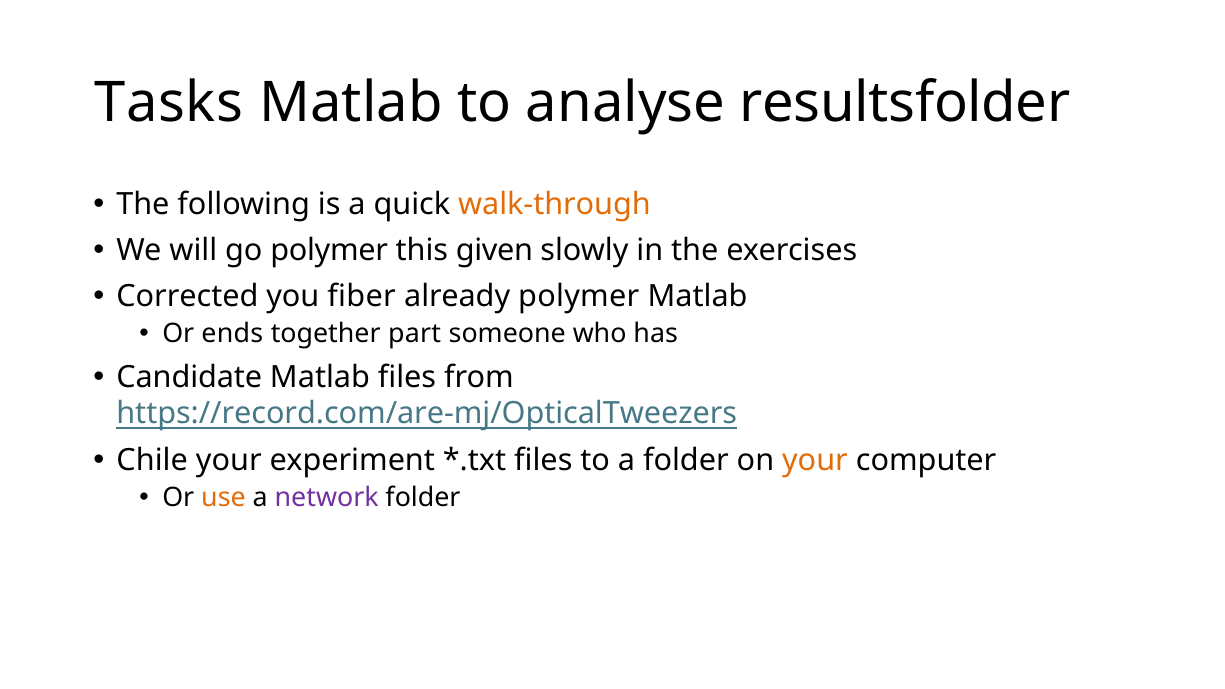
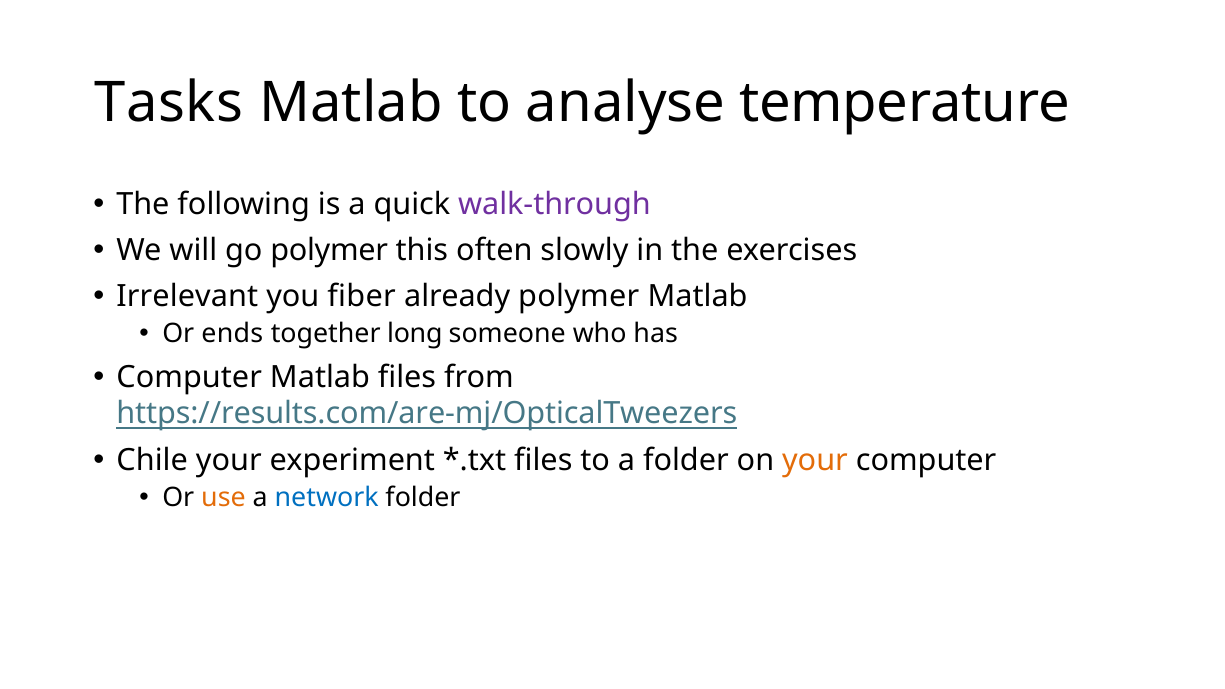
resultsfolder: resultsfolder -> temperature
walk-through colour: orange -> purple
given: given -> often
Corrected: Corrected -> Irrelevant
part: part -> long
Candidate at (189, 377): Candidate -> Computer
https://record.com/are-mj/OpticalTweezers: https://record.com/are-mj/OpticalTweezers -> https://results.com/are-mj/OpticalTweezers
network colour: purple -> blue
